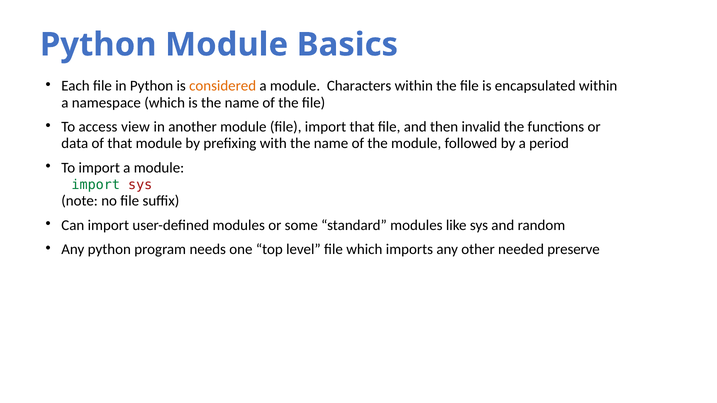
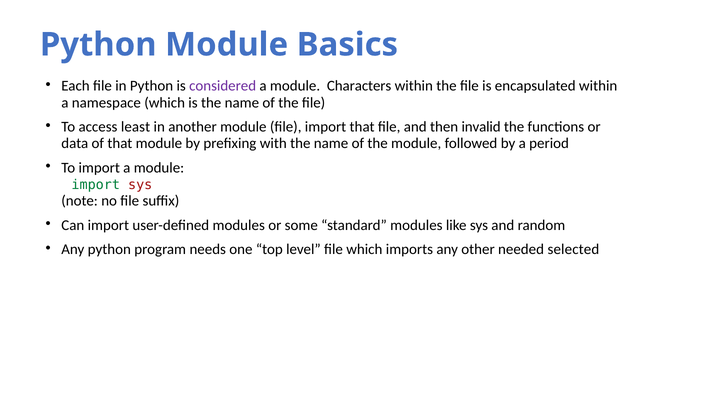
considered colour: orange -> purple
view: view -> least
preserve: preserve -> selected
